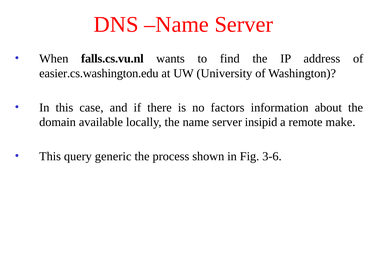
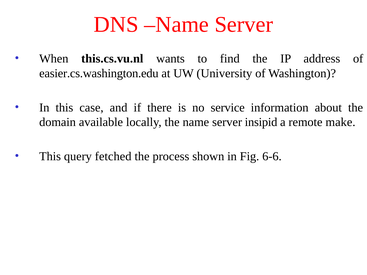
falls.cs.vu.nl: falls.cs.vu.nl -> this.cs.vu.nl
factors: factors -> service
generic: generic -> fetched
3-6: 3-6 -> 6-6
